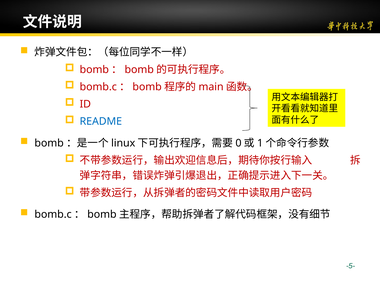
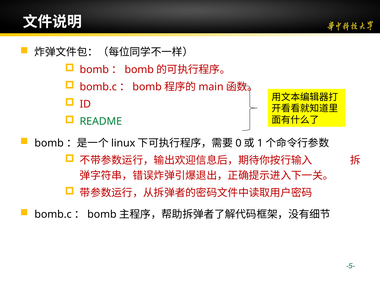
README colour: blue -> green
